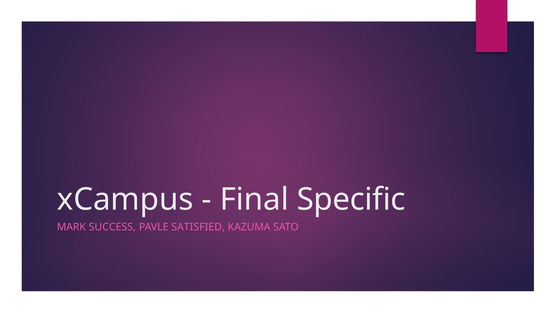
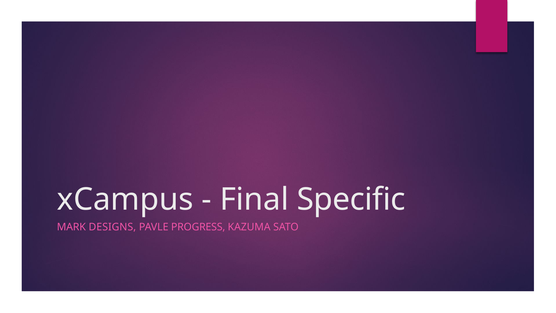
SUCCESS: SUCCESS -> DESIGNS
SATISFIED: SATISFIED -> PROGRESS
